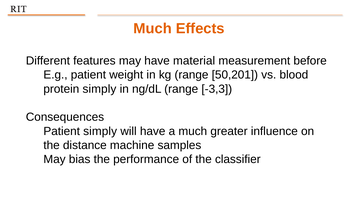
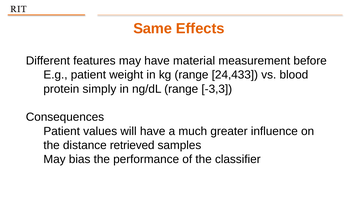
Much at (153, 28): Much -> Same
50,201: 50,201 -> 24,433
Patient simply: simply -> values
machine: machine -> retrieved
